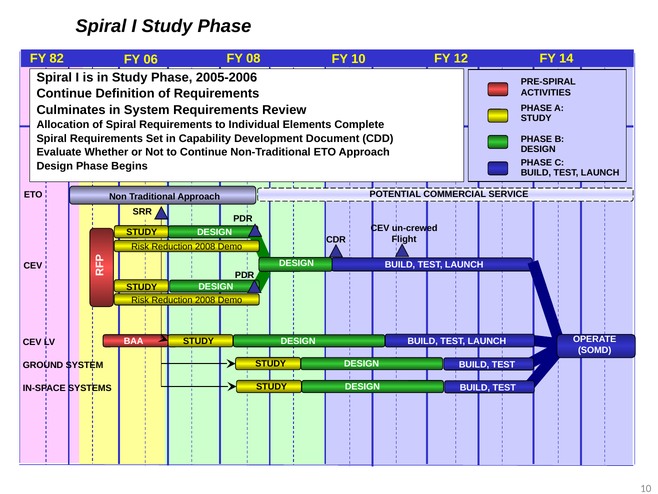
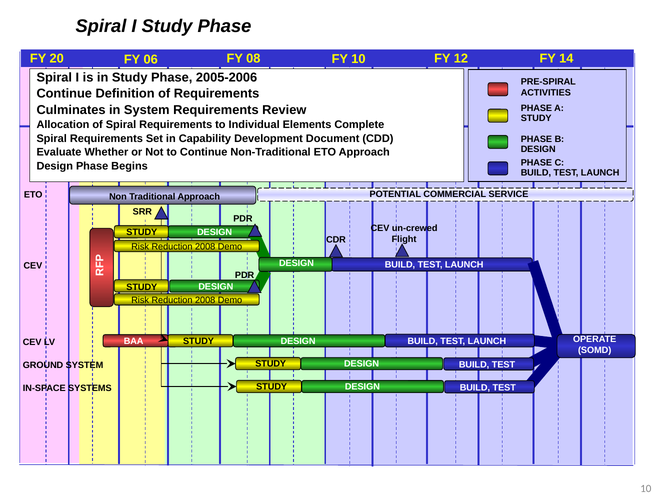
82: 82 -> 20
